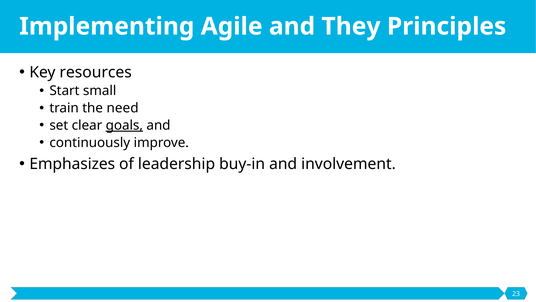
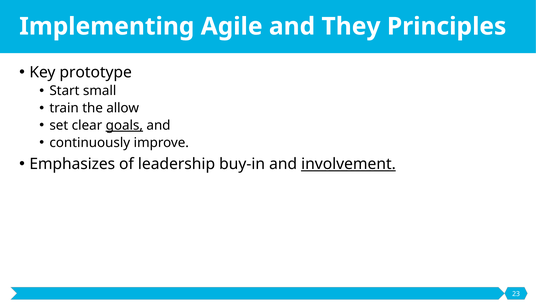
resources: resources -> prototype
need: need -> allow
involvement underline: none -> present
